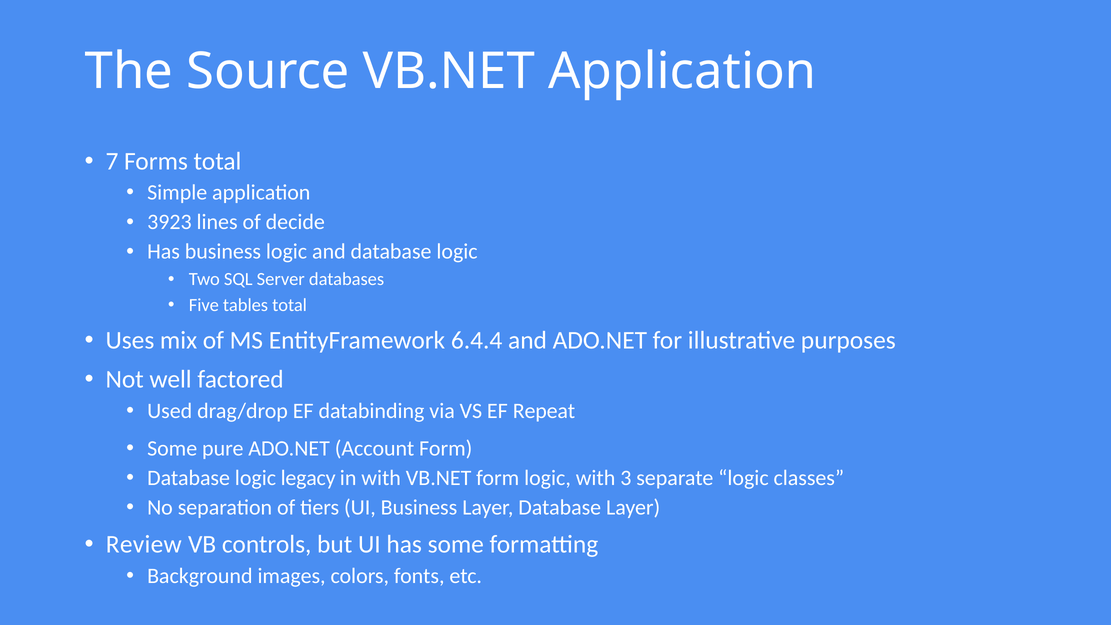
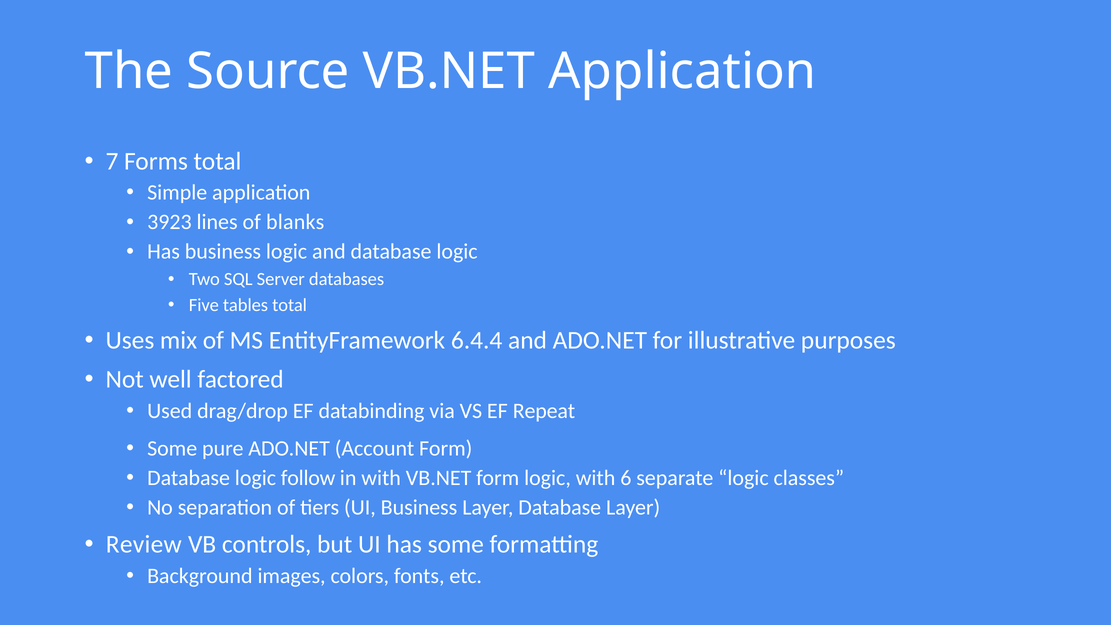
decide: decide -> blanks
legacy: legacy -> follow
3: 3 -> 6
